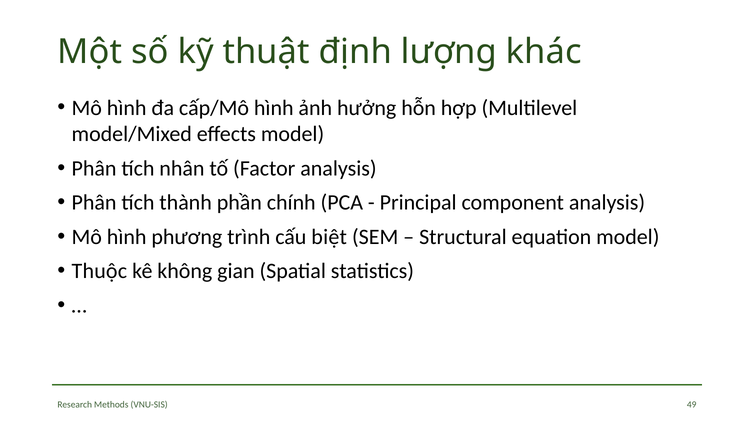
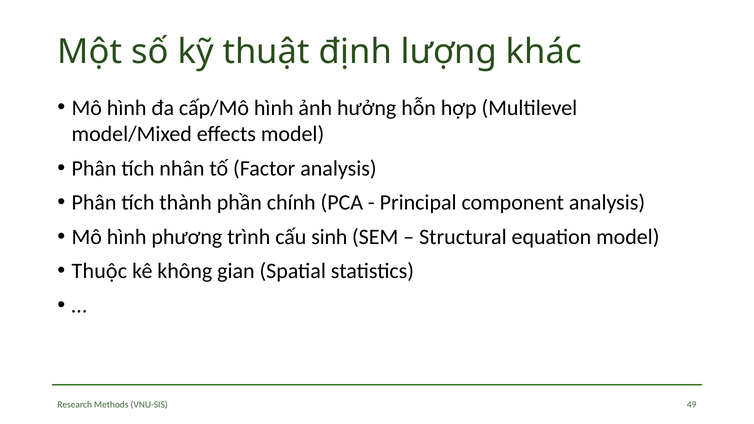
biệt: biệt -> sinh
